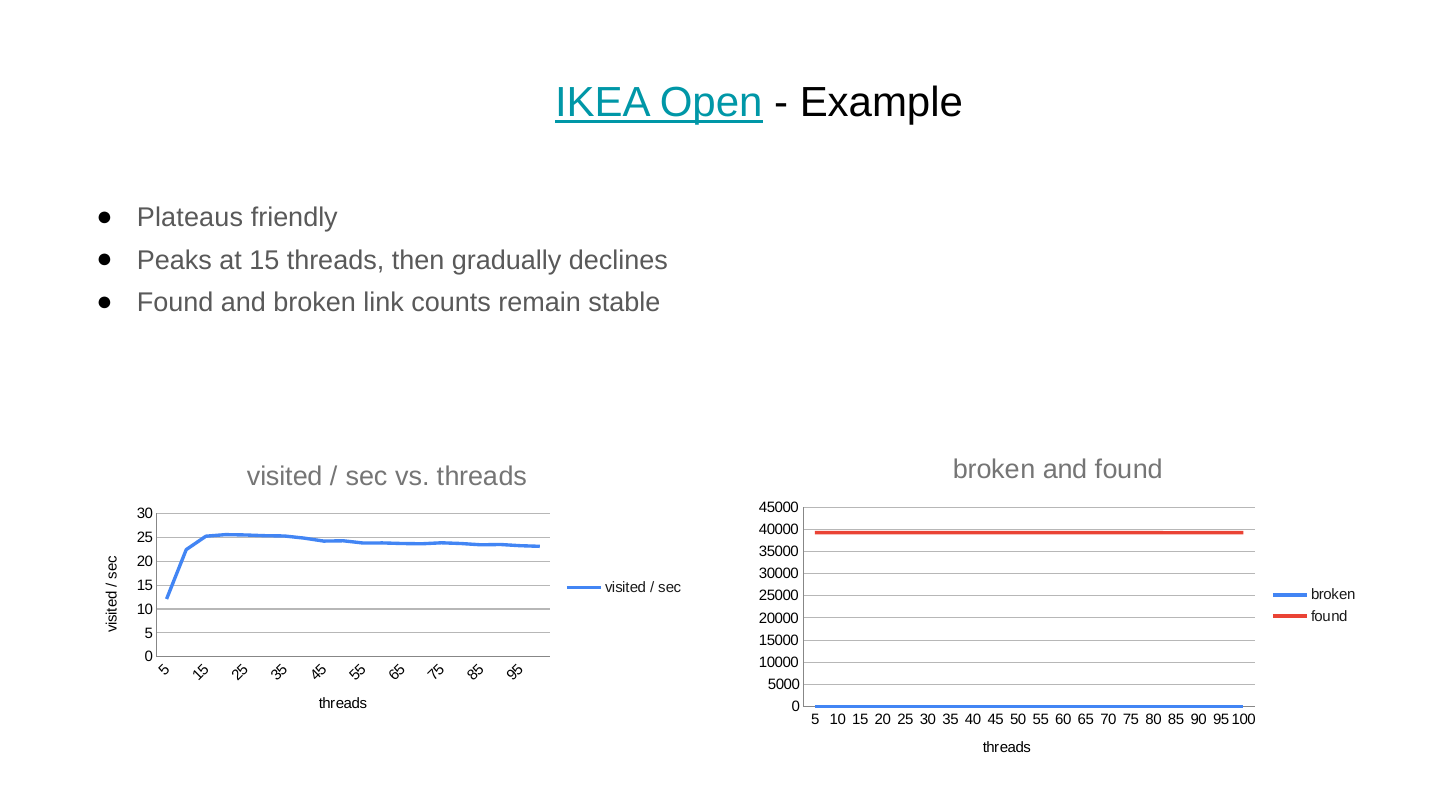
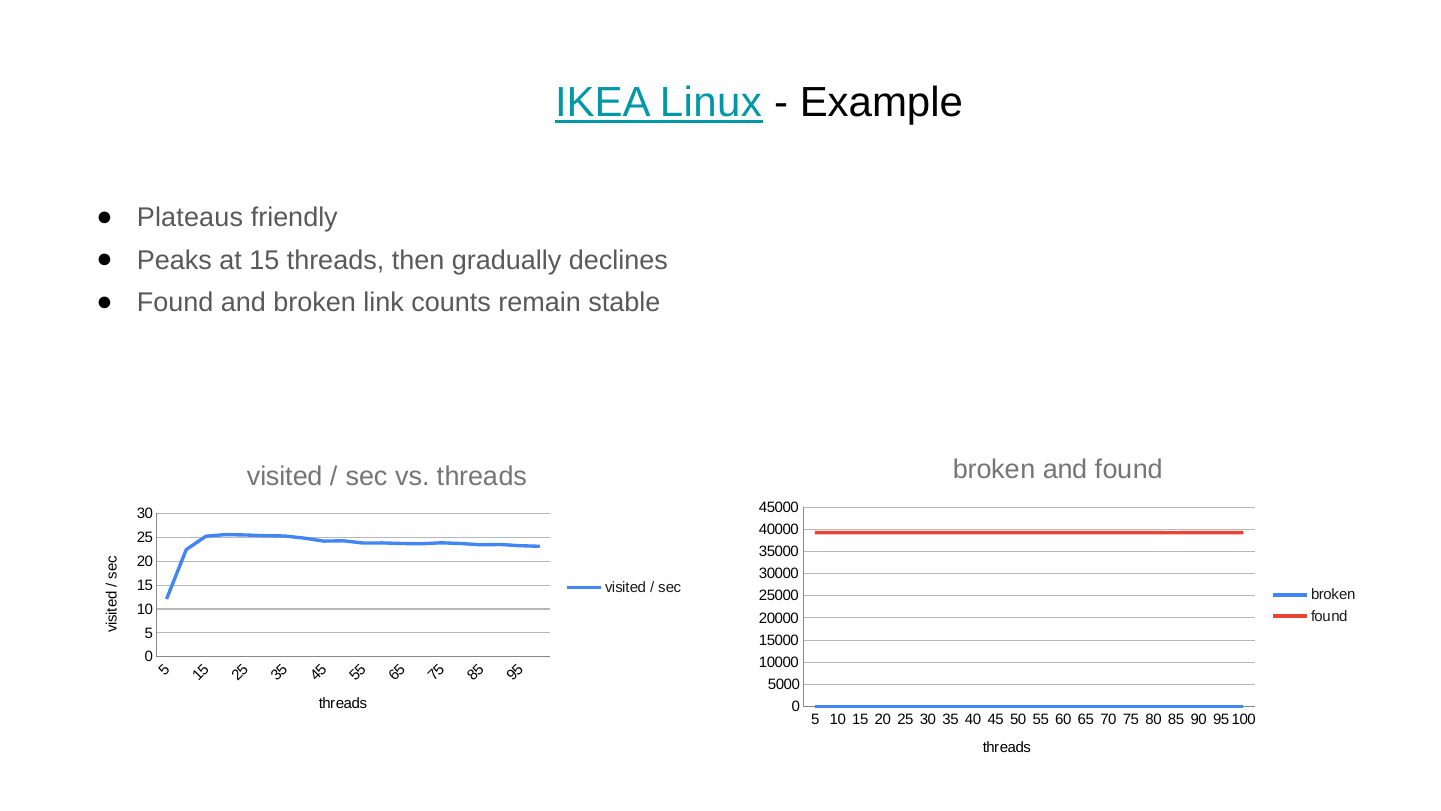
Open: Open -> Linux
